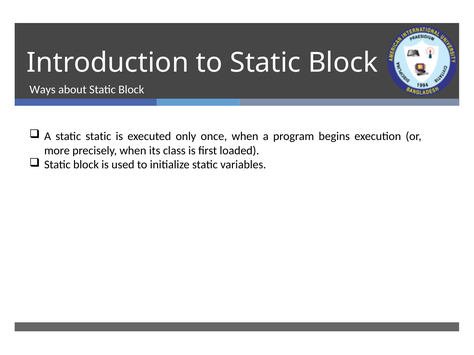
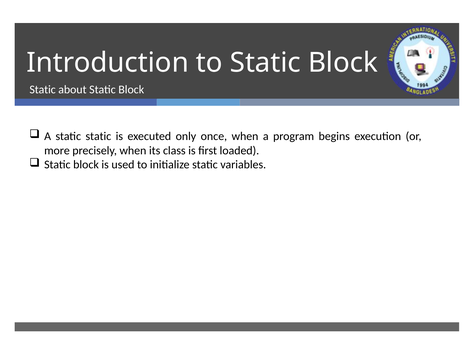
Ways at (43, 90): Ways -> Static
